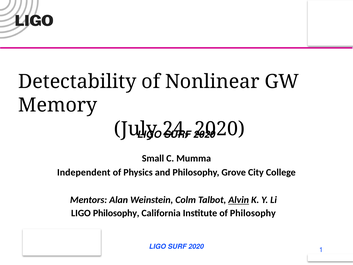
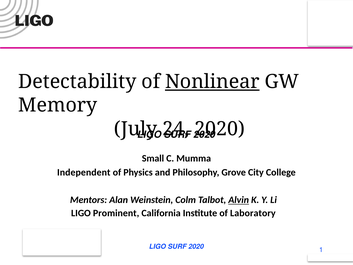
Nonlinear underline: none -> present
LIGO Philosophy: Philosophy -> Prominent
of Philosophy: Philosophy -> Laboratory
